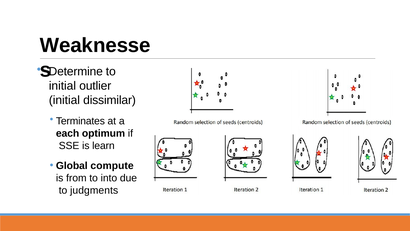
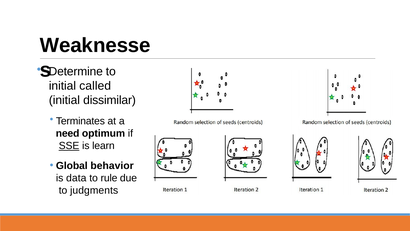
outlier: outlier -> called
each: each -> need
SSE underline: none -> present
compute: compute -> behavior
from: from -> data
into: into -> rule
